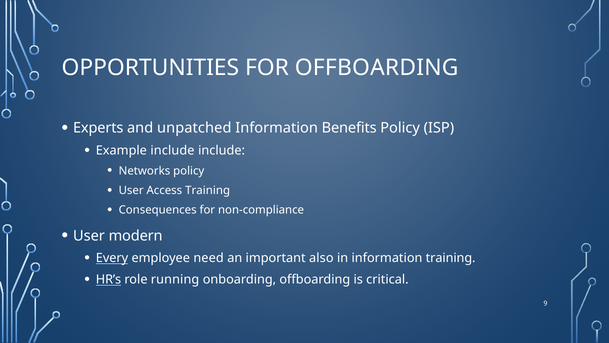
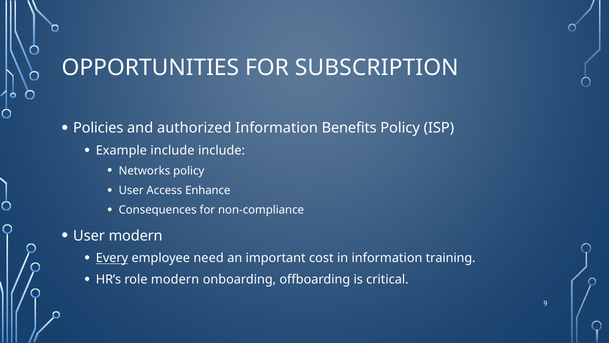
FOR OFFBOARDING: OFFBOARDING -> SUBSCRIPTION
Experts: Experts -> Policies
unpatched: unpatched -> authorized
Access Training: Training -> Enhance
also: also -> cost
HR’s underline: present -> none
role running: running -> modern
